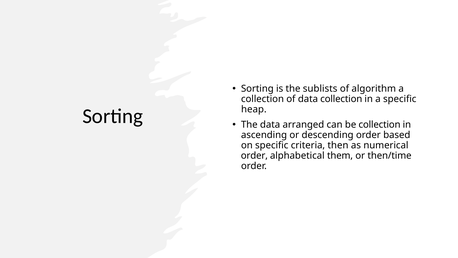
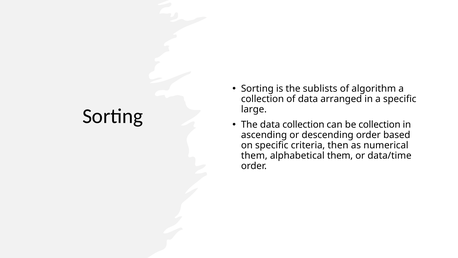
data collection: collection -> arranged
heap: heap -> large
data arranged: arranged -> collection
order at (254, 155): order -> them
then/time: then/time -> data/time
